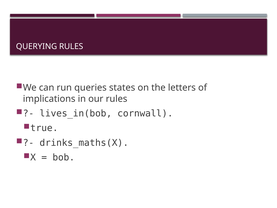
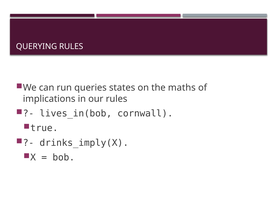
letters: letters -> maths
drinks_maths(X: drinks_maths(X -> drinks_imply(X
